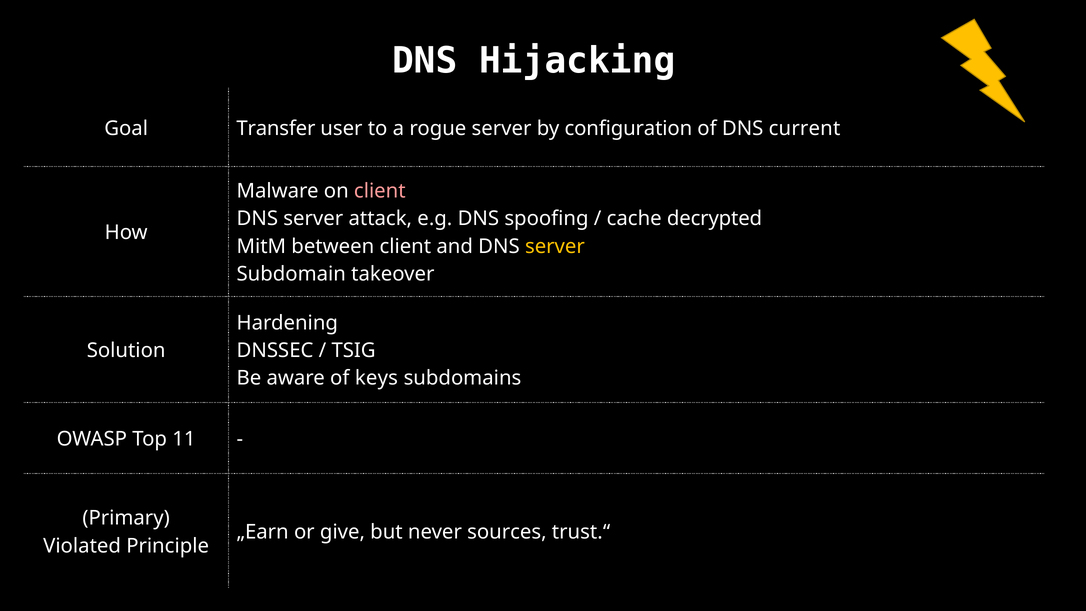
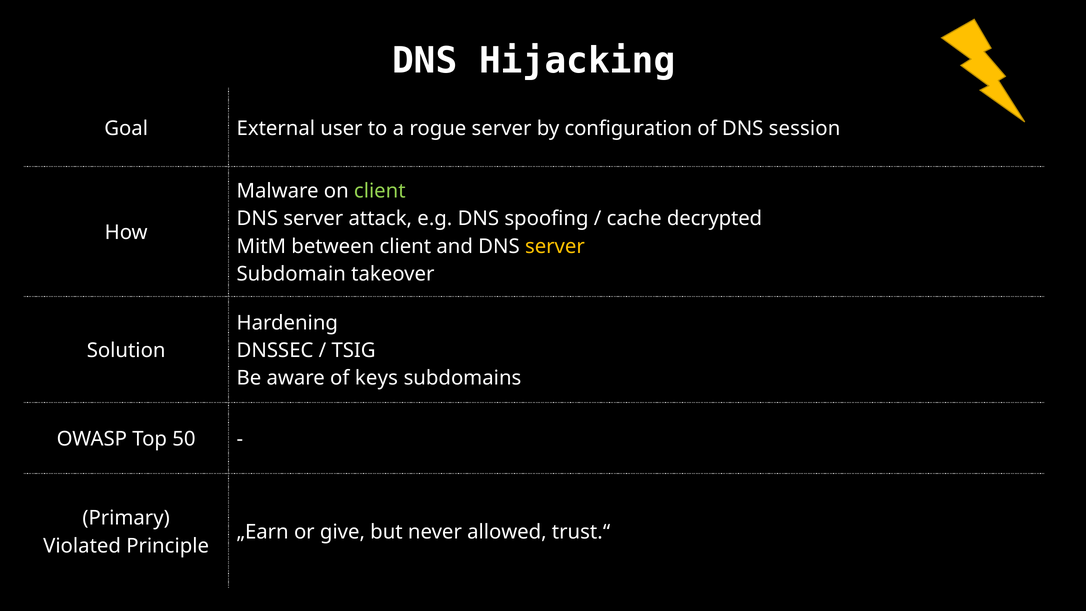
Transfer: Transfer -> External
current: current -> session
client at (380, 191) colour: pink -> light green
11: 11 -> 50
sources: sources -> allowed
